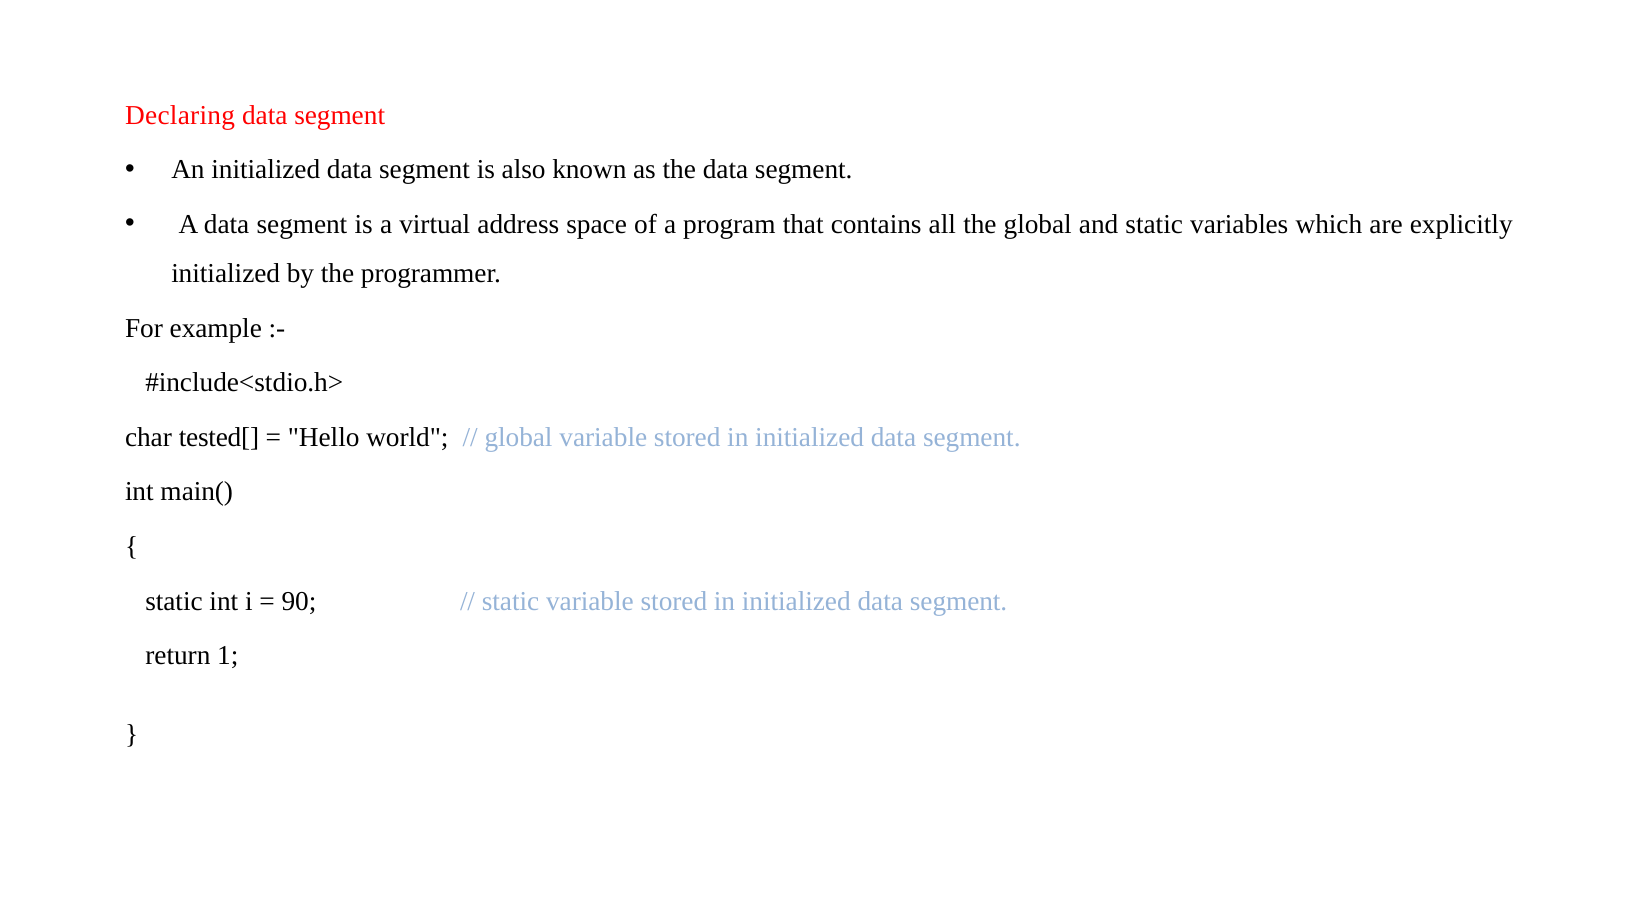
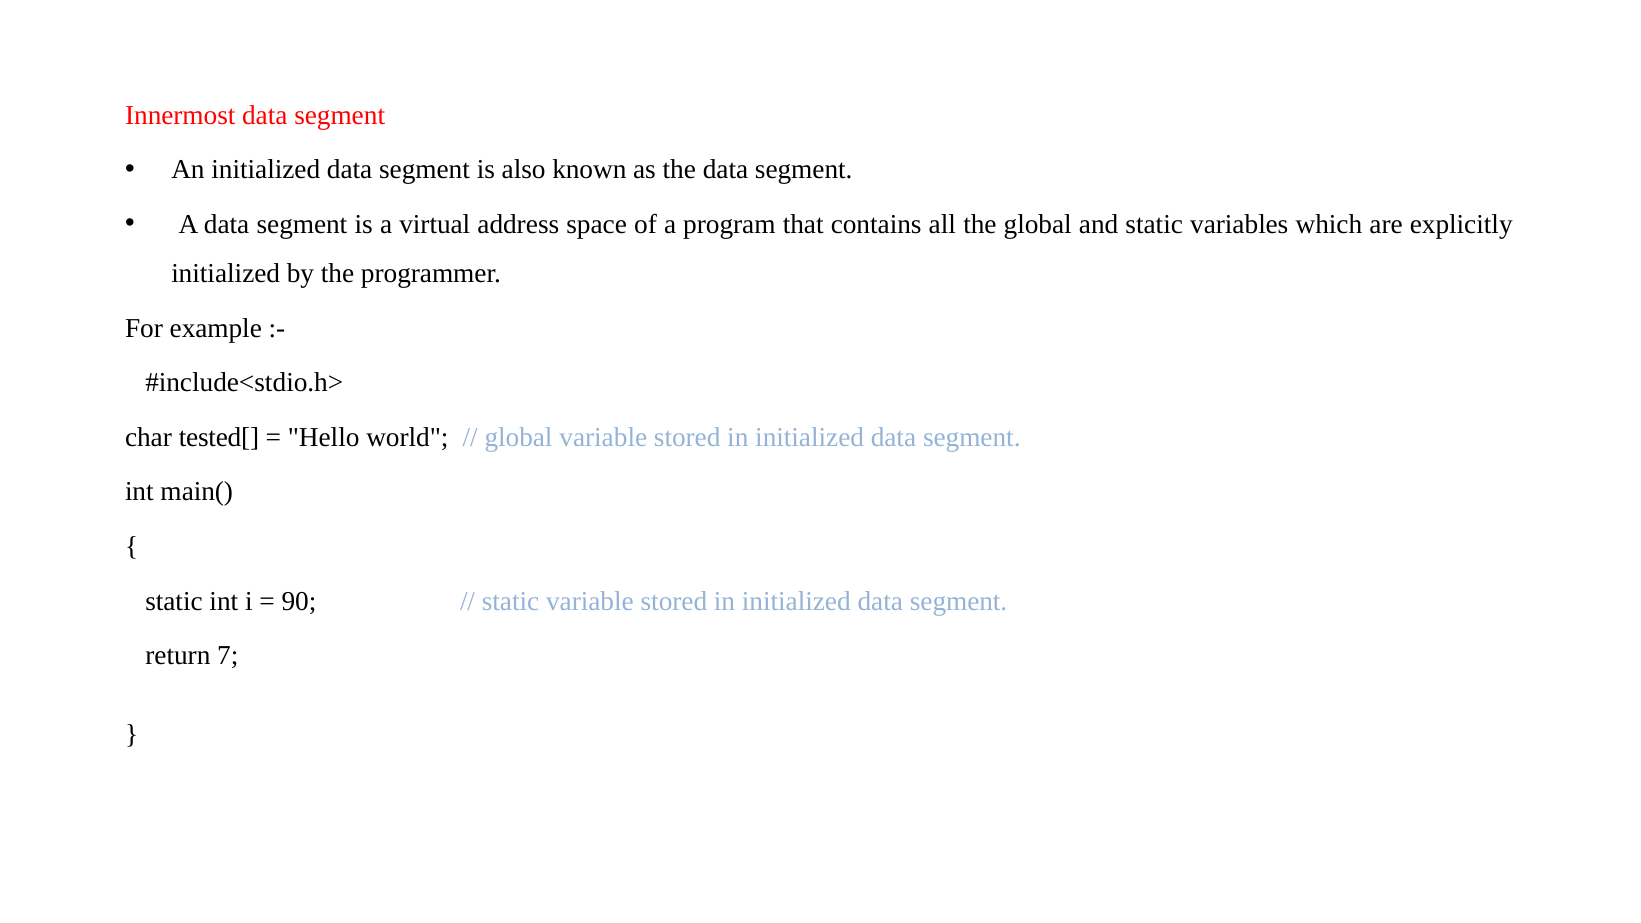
Declaring: Declaring -> Innermost
1: 1 -> 7
